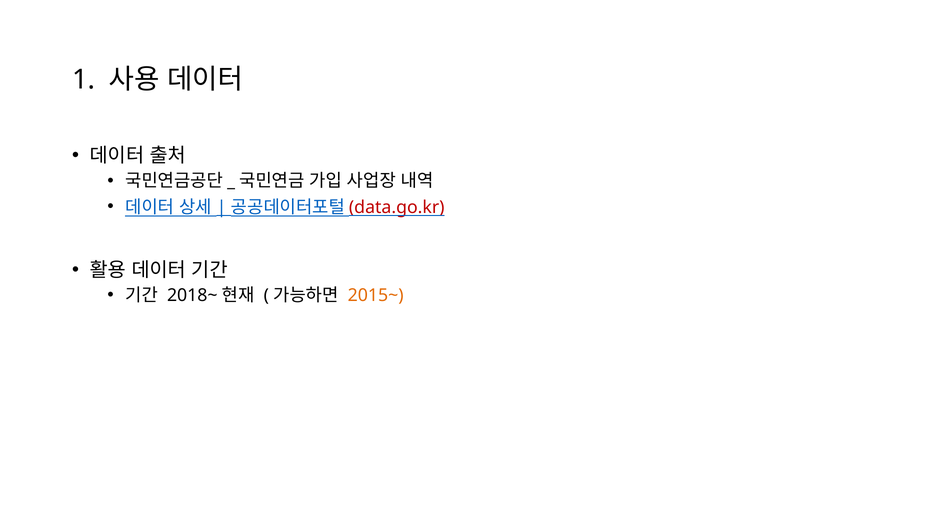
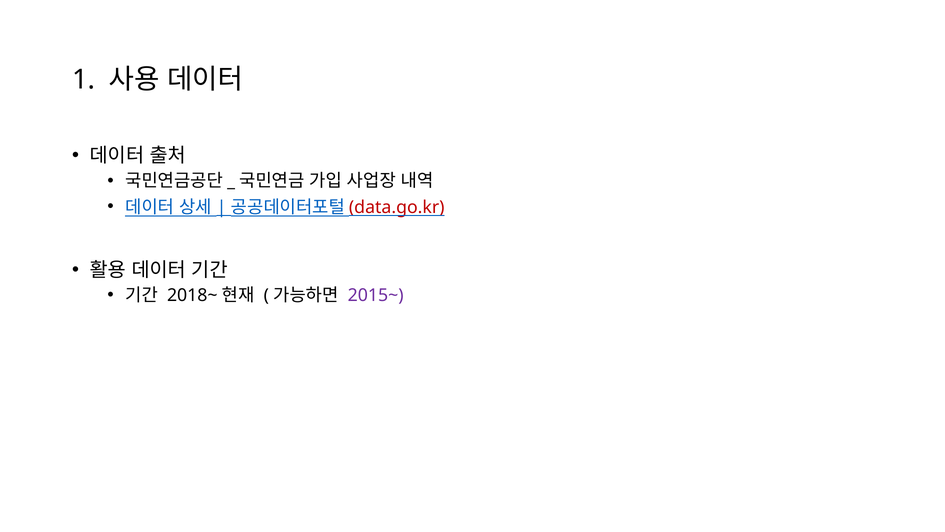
2015~ colour: orange -> purple
